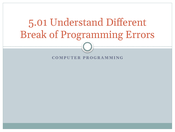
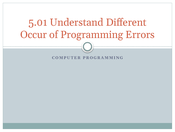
Break: Break -> Occur
